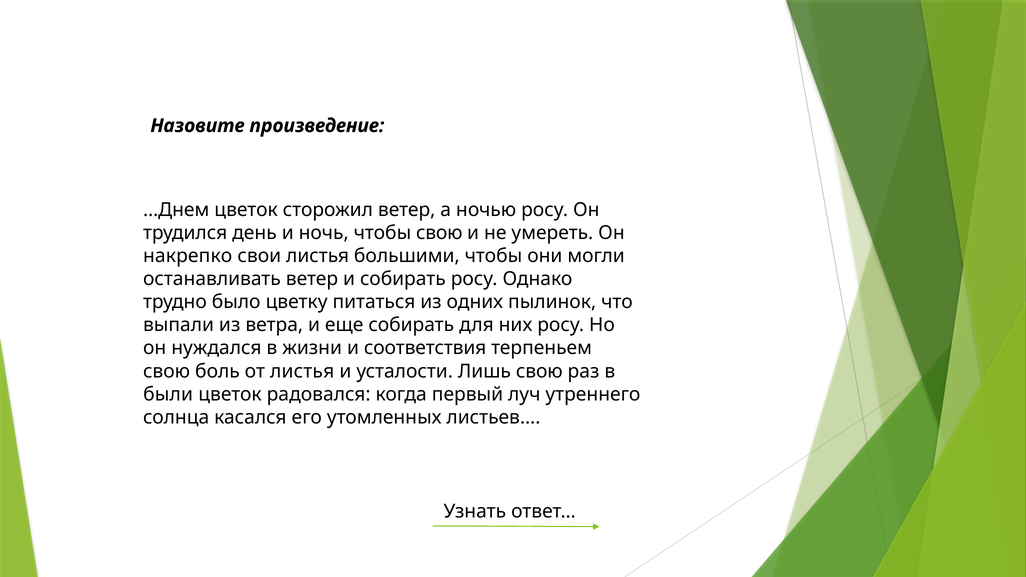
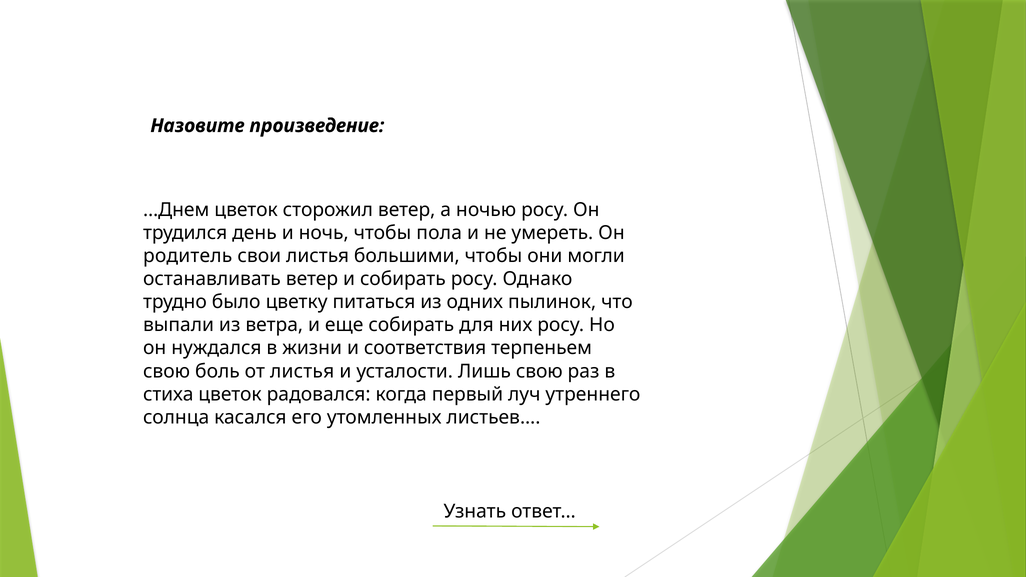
чтобы свою: свою -> пола
накрепко: накрепко -> родитель
были: были -> стиха
